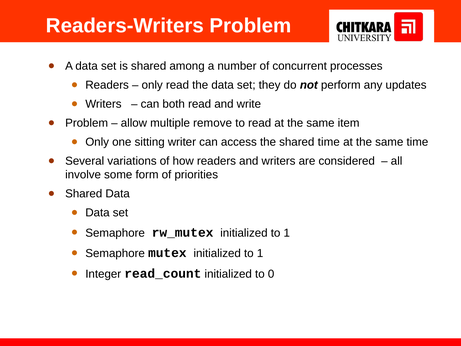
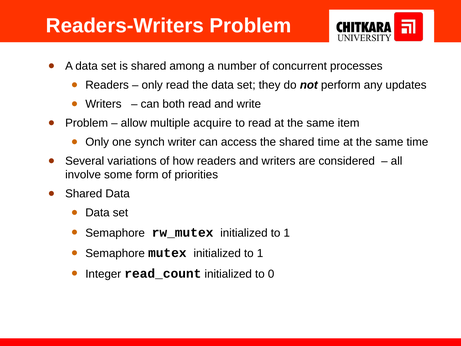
remove: remove -> acquire
sitting: sitting -> synch
